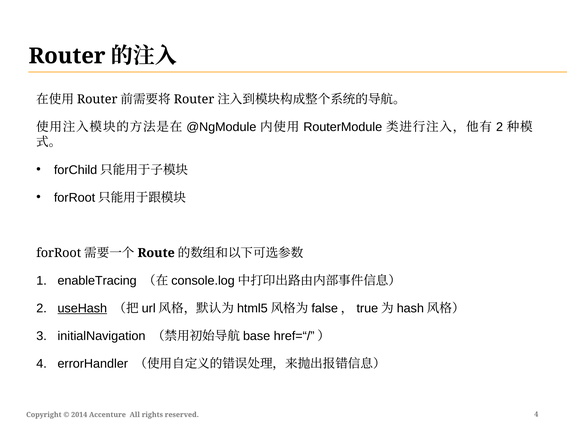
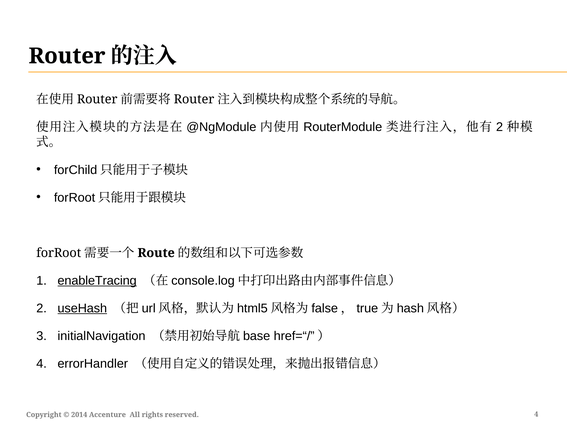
enableTracing underline: none -> present
